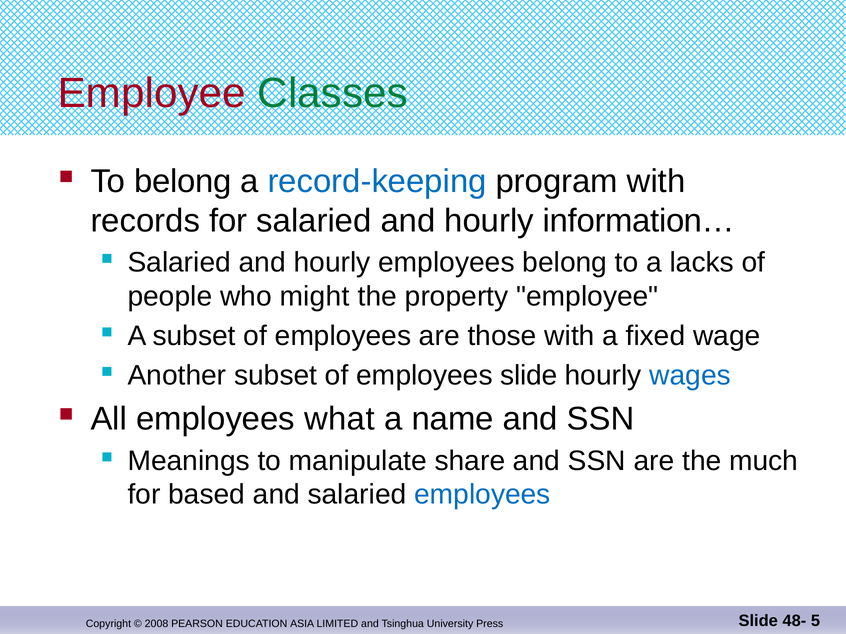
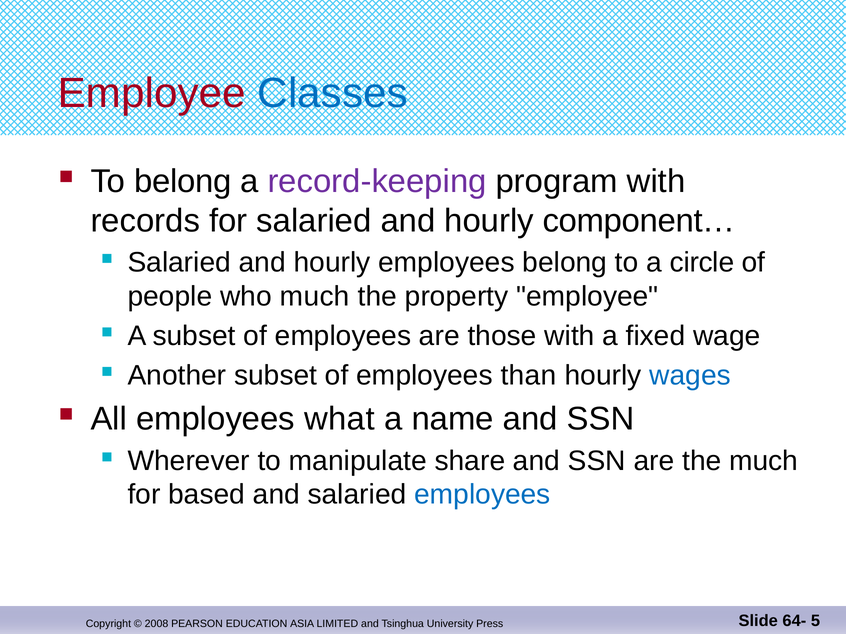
Classes colour: green -> blue
record-keeping colour: blue -> purple
information…: information… -> component…
lacks: lacks -> circle
who might: might -> much
employees slide: slide -> than
Meanings: Meanings -> Wherever
48-: 48- -> 64-
